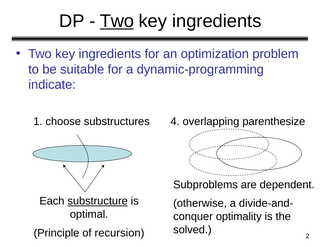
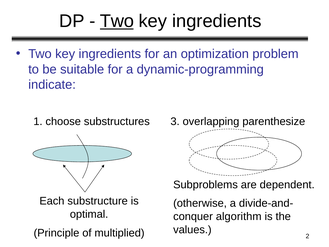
4: 4 -> 3
substructure underline: present -> none
optimality: optimality -> algorithm
solved: solved -> values
recursion: recursion -> multiplied
